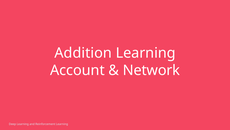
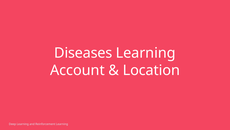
Addition: Addition -> Diseases
Network: Network -> Location
